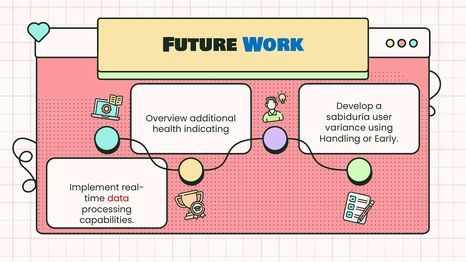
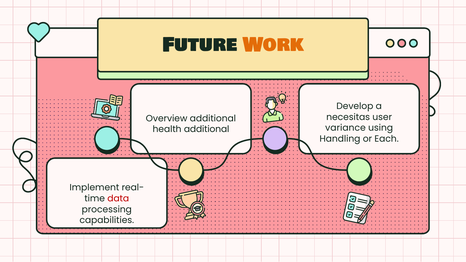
Work colour: blue -> orange
sabiduría: sabiduría -> necesitas
health indicating: indicating -> additional
Early: Early -> Each
